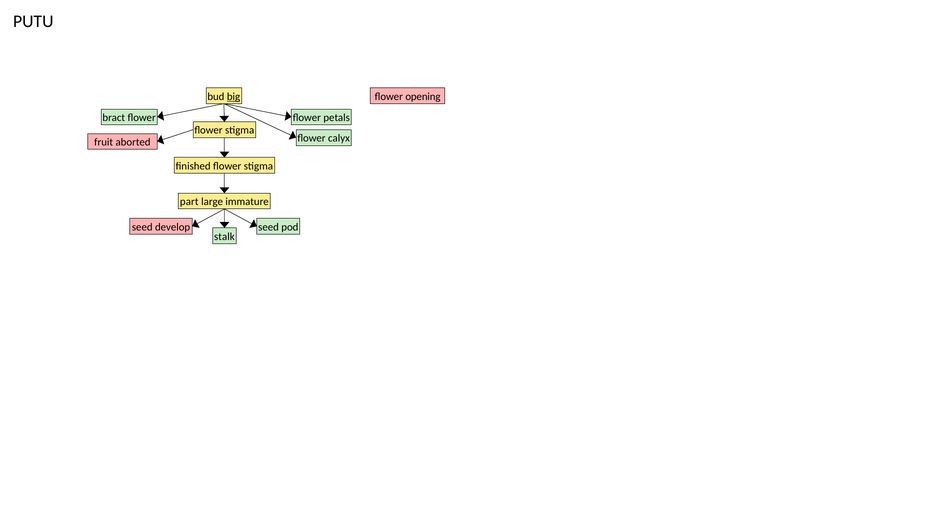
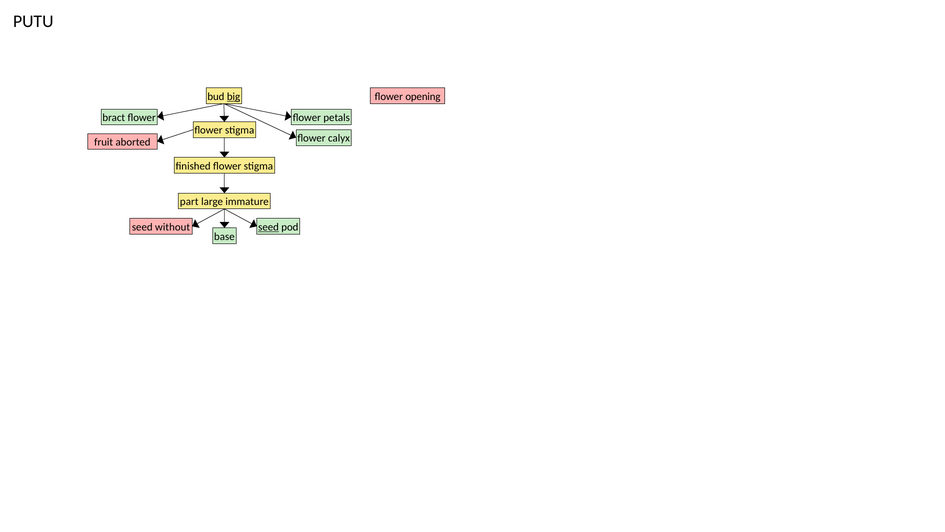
develop: develop -> without
seed at (268, 227) underline: none -> present
stalk: stalk -> base
